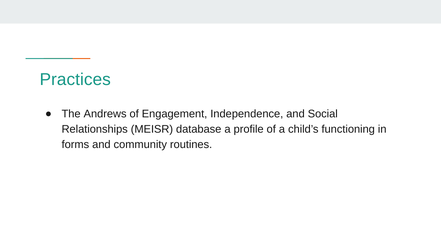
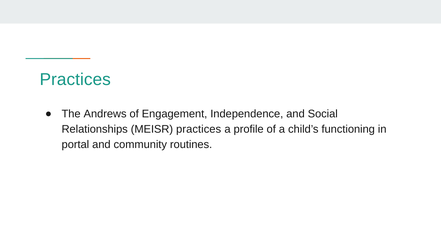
MEISR database: database -> practices
forms: forms -> portal
